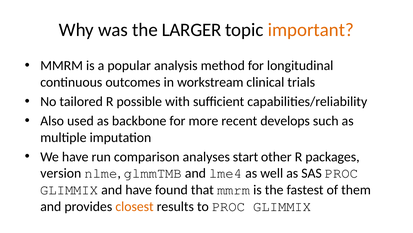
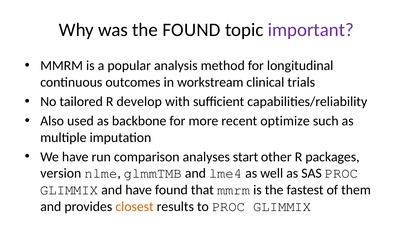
the LARGER: LARGER -> FOUND
important colour: orange -> purple
possible: possible -> develop
develops: develops -> optimize
